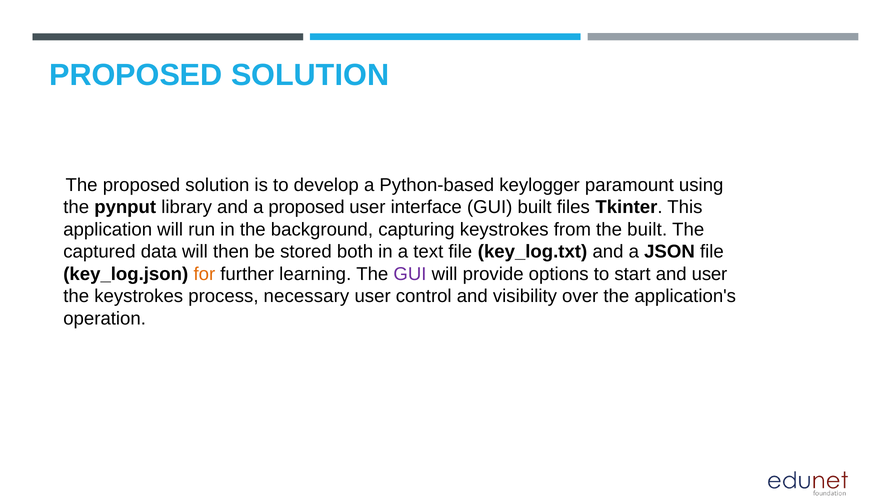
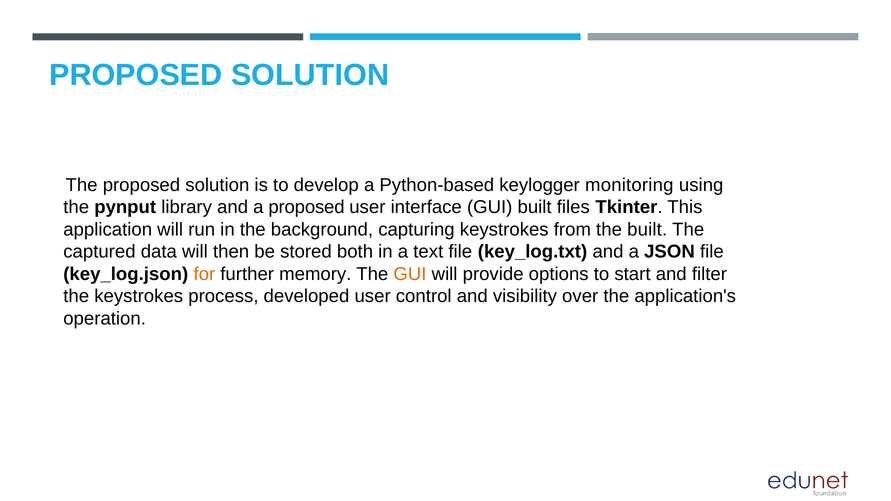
paramount: paramount -> monitoring
learning: learning -> memory
GUI at (410, 274) colour: purple -> orange
and user: user -> filter
necessary: necessary -> developed
